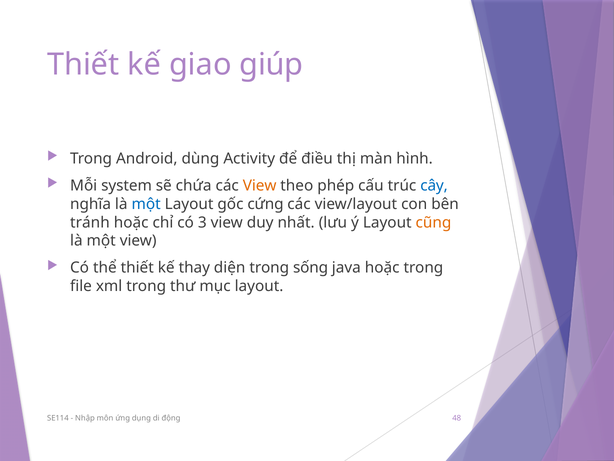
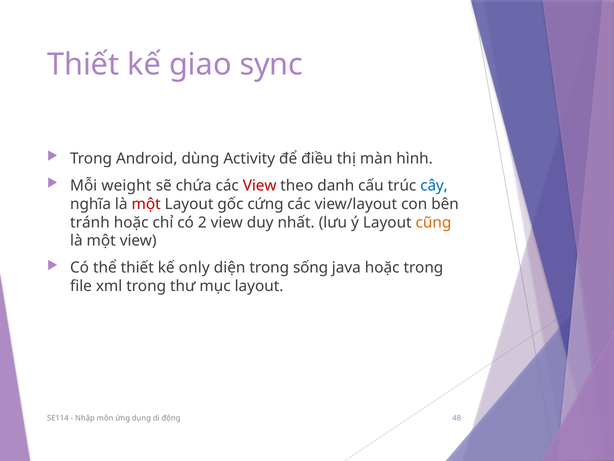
giúp: giúp -> sync
system: system -> weight
View at (260, 185) colour: orange -> red
phép: phép -> danh
một at (146, 204) colour: blue -> red
3: 3 -> 2
thay: thay -> only
